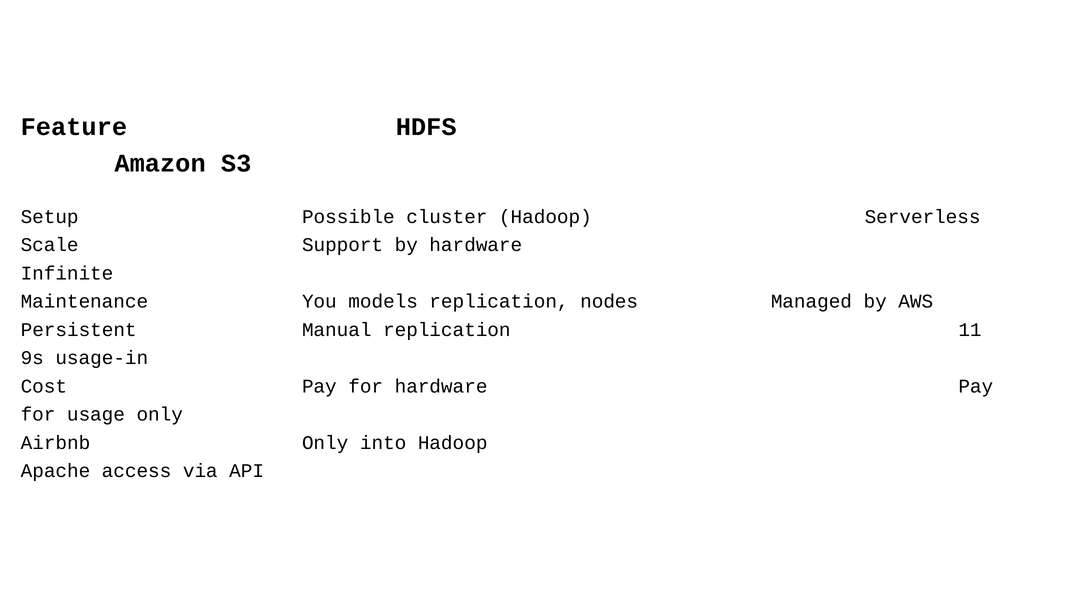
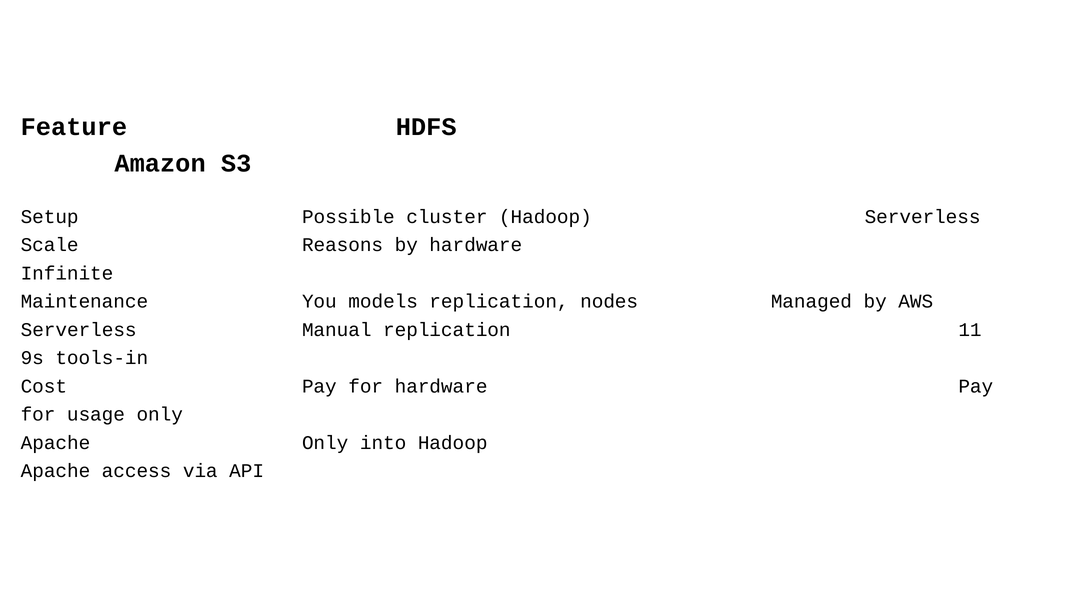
Support: Support -> Reasons
Persistent at (79, 330): Persistent -> Serverless
usage-in: usage-in -> tools-in
Airbnb at (55, 443): Airbnb -> Apache
